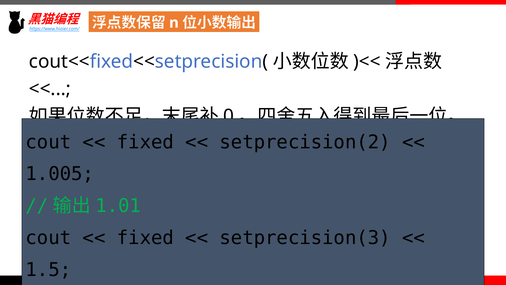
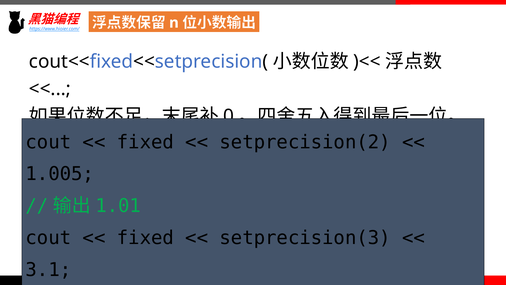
1.5: 1.5 -> 3.1
